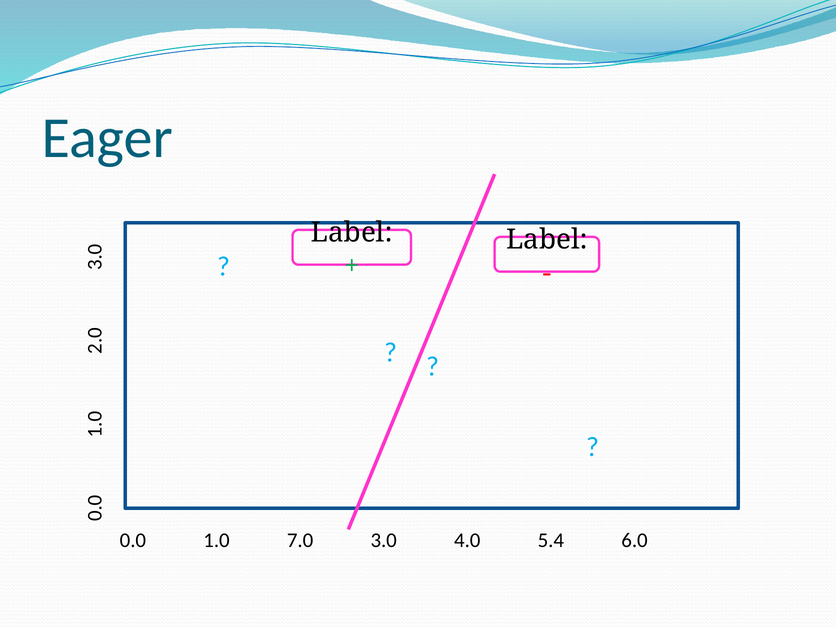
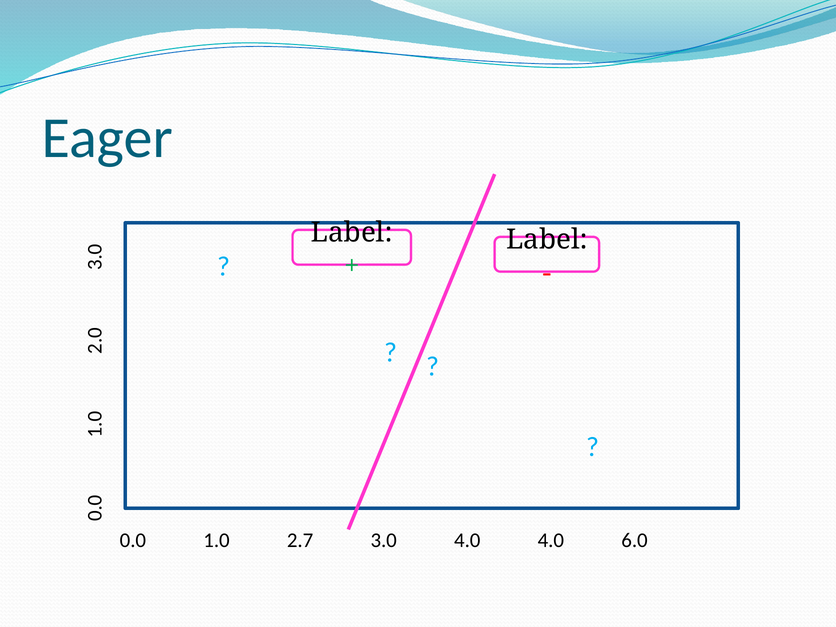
7.0: 7.0 -> 2.7
4.0 5.4: 5.4 -> 4.0
